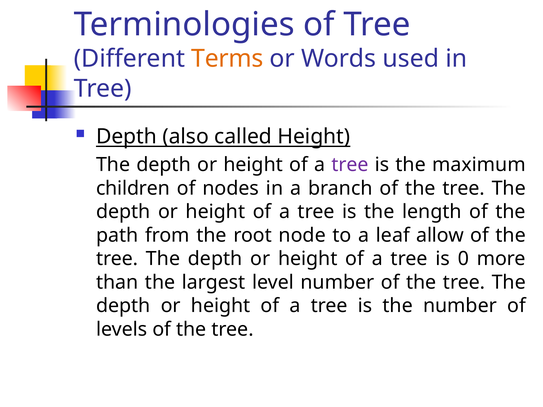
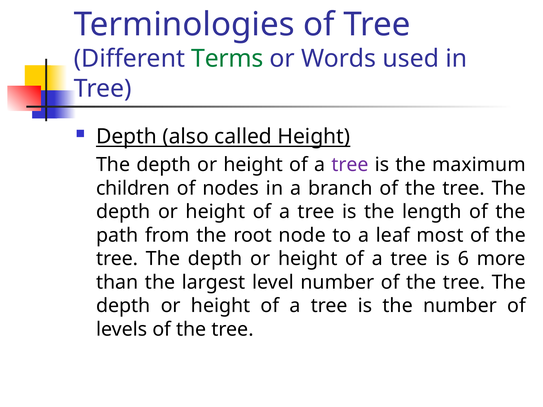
Terms colour: orange -> green
allow: allow -> most
0: 0 -> 6
